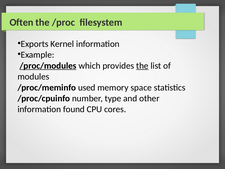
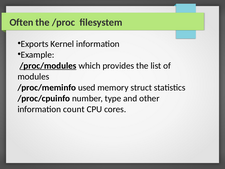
the at (142, 66) underline: present -> none
space: space -> struct
found: found -> count
